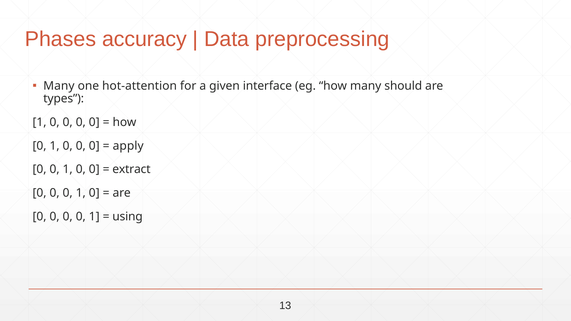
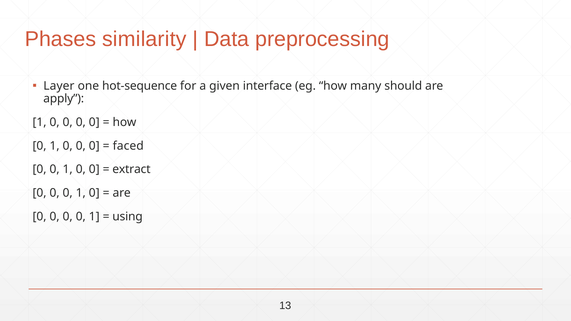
accuracy: accuracy -> similarity
Many at (59, 86): Many -> Layer
hot-attention: hot-attention -> hot-sequence
types: types -> apply
apply: apply -> faced
